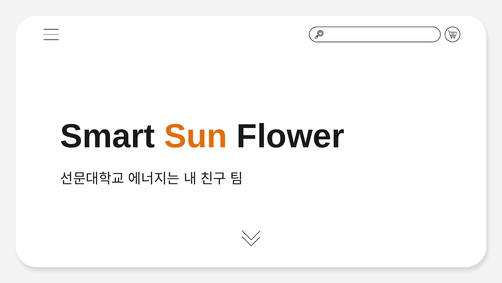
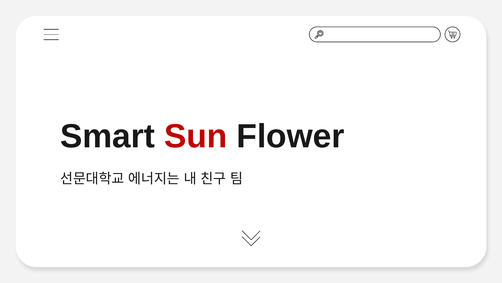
Sun colour: orange -> red
